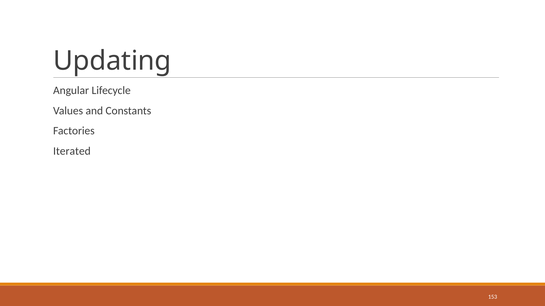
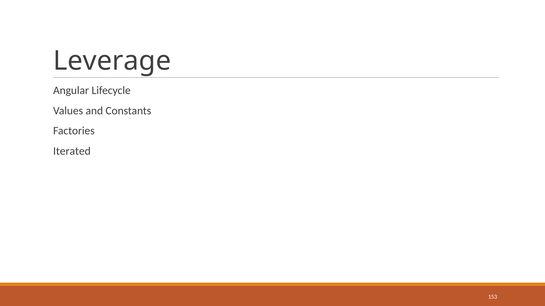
Updating: Updating -> Leverage
